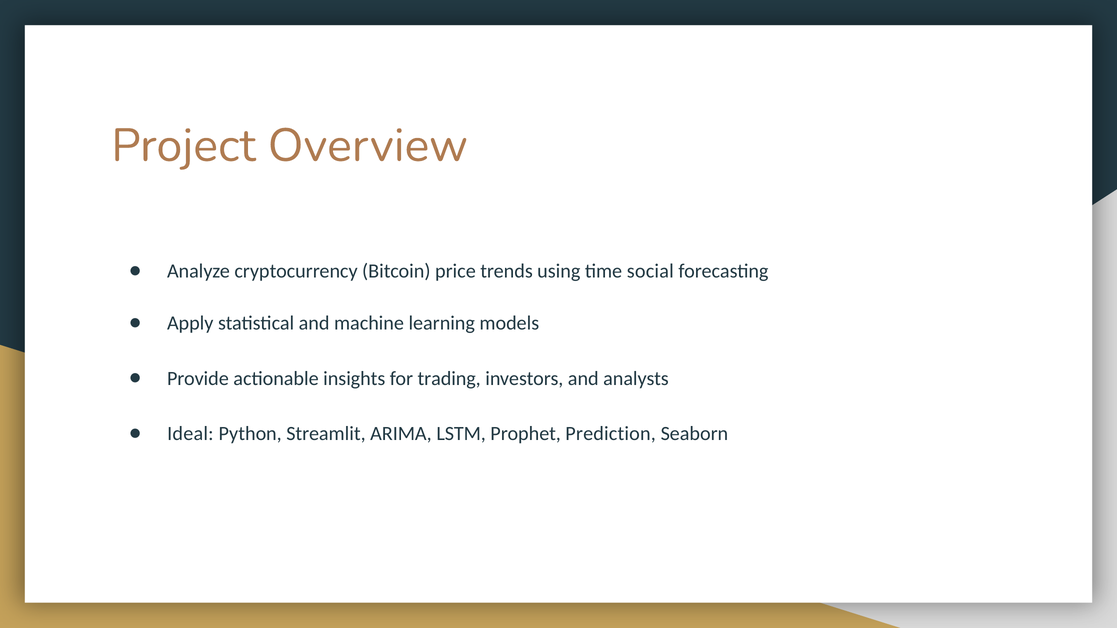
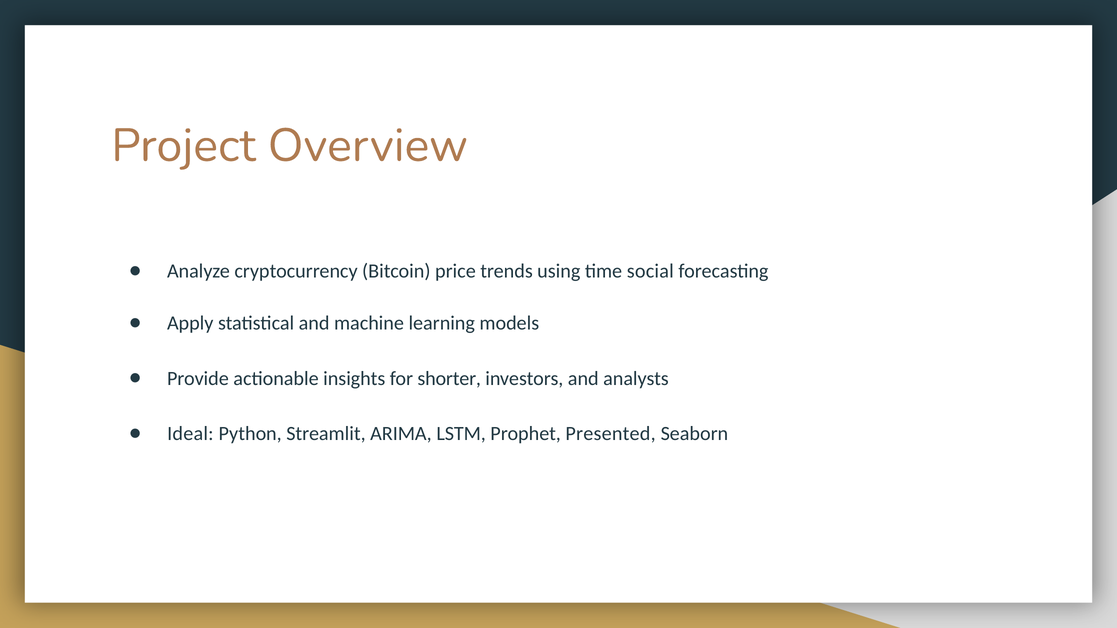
trading: trading -> shorter
Prediction: Prediction -> Presented
